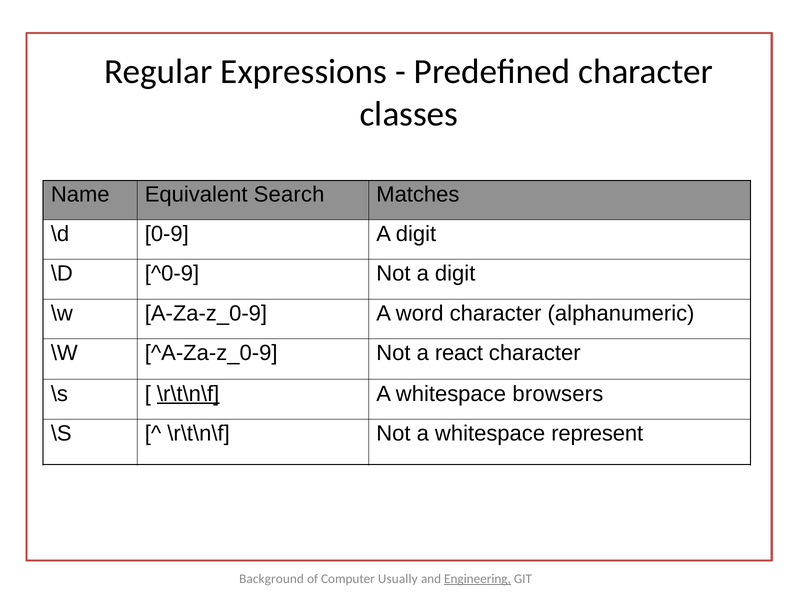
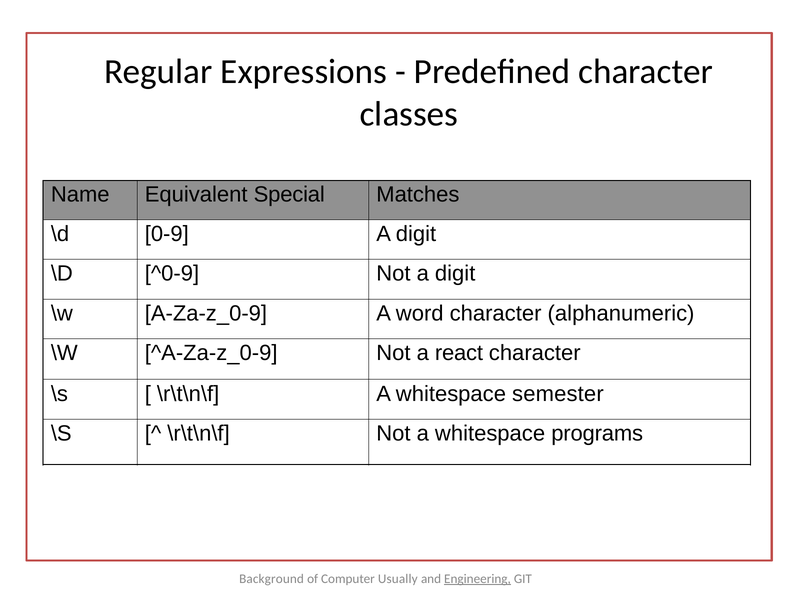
Search: Search -> Special
\r\t\n\f at (188, 394) underline: present -> none
browsers: browsers -> semester
represent: represent -> programs
